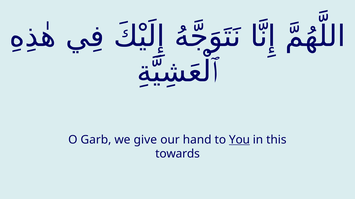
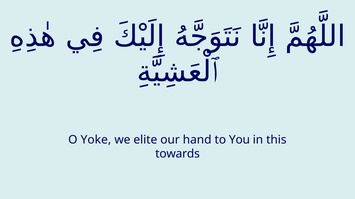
Garb: Garb -> Yoke
give: give -> elite
You underline: present -> none
